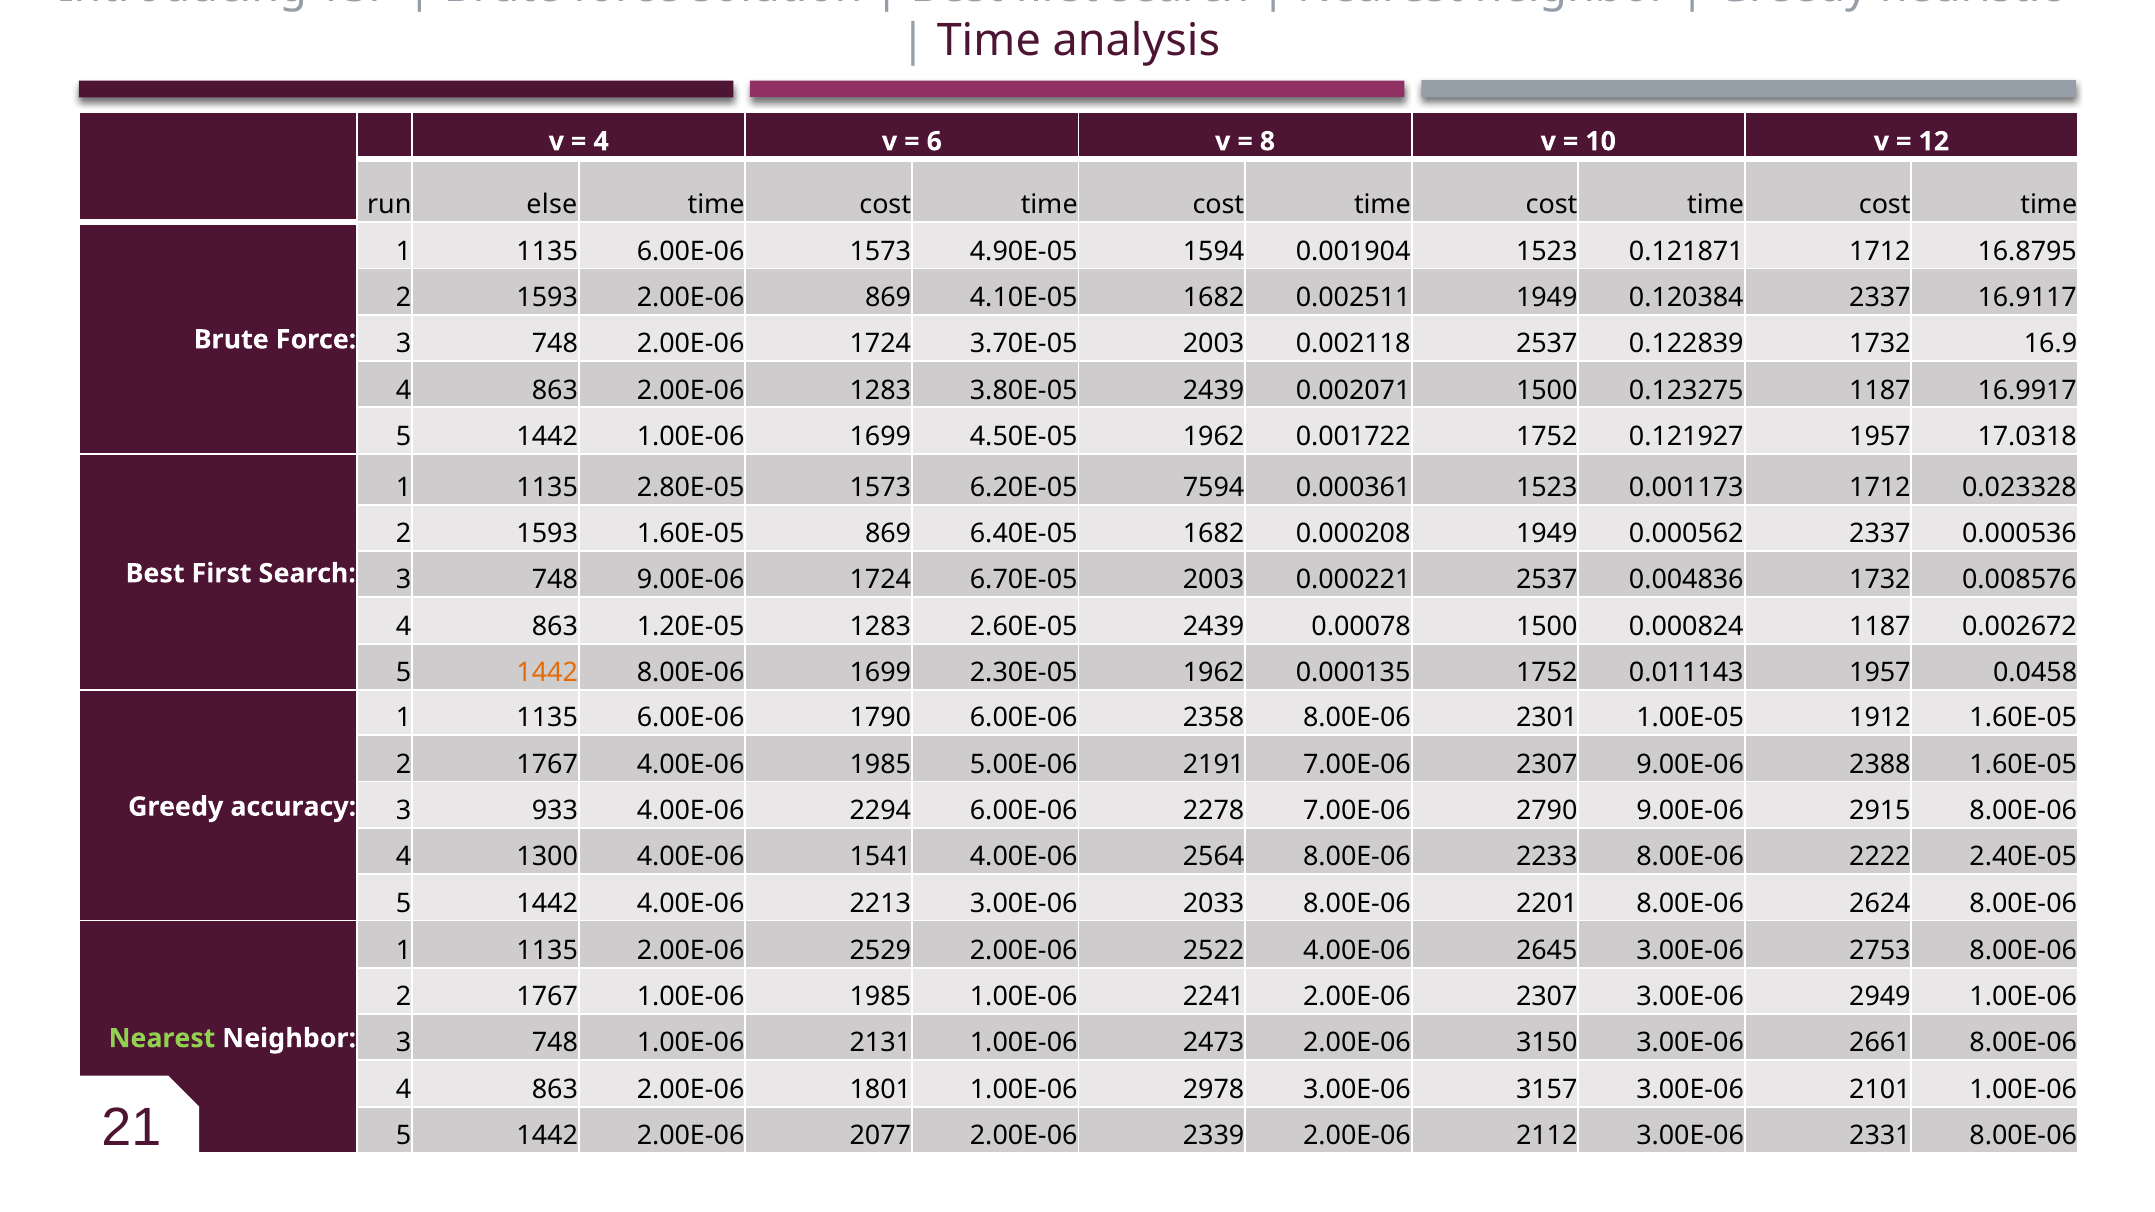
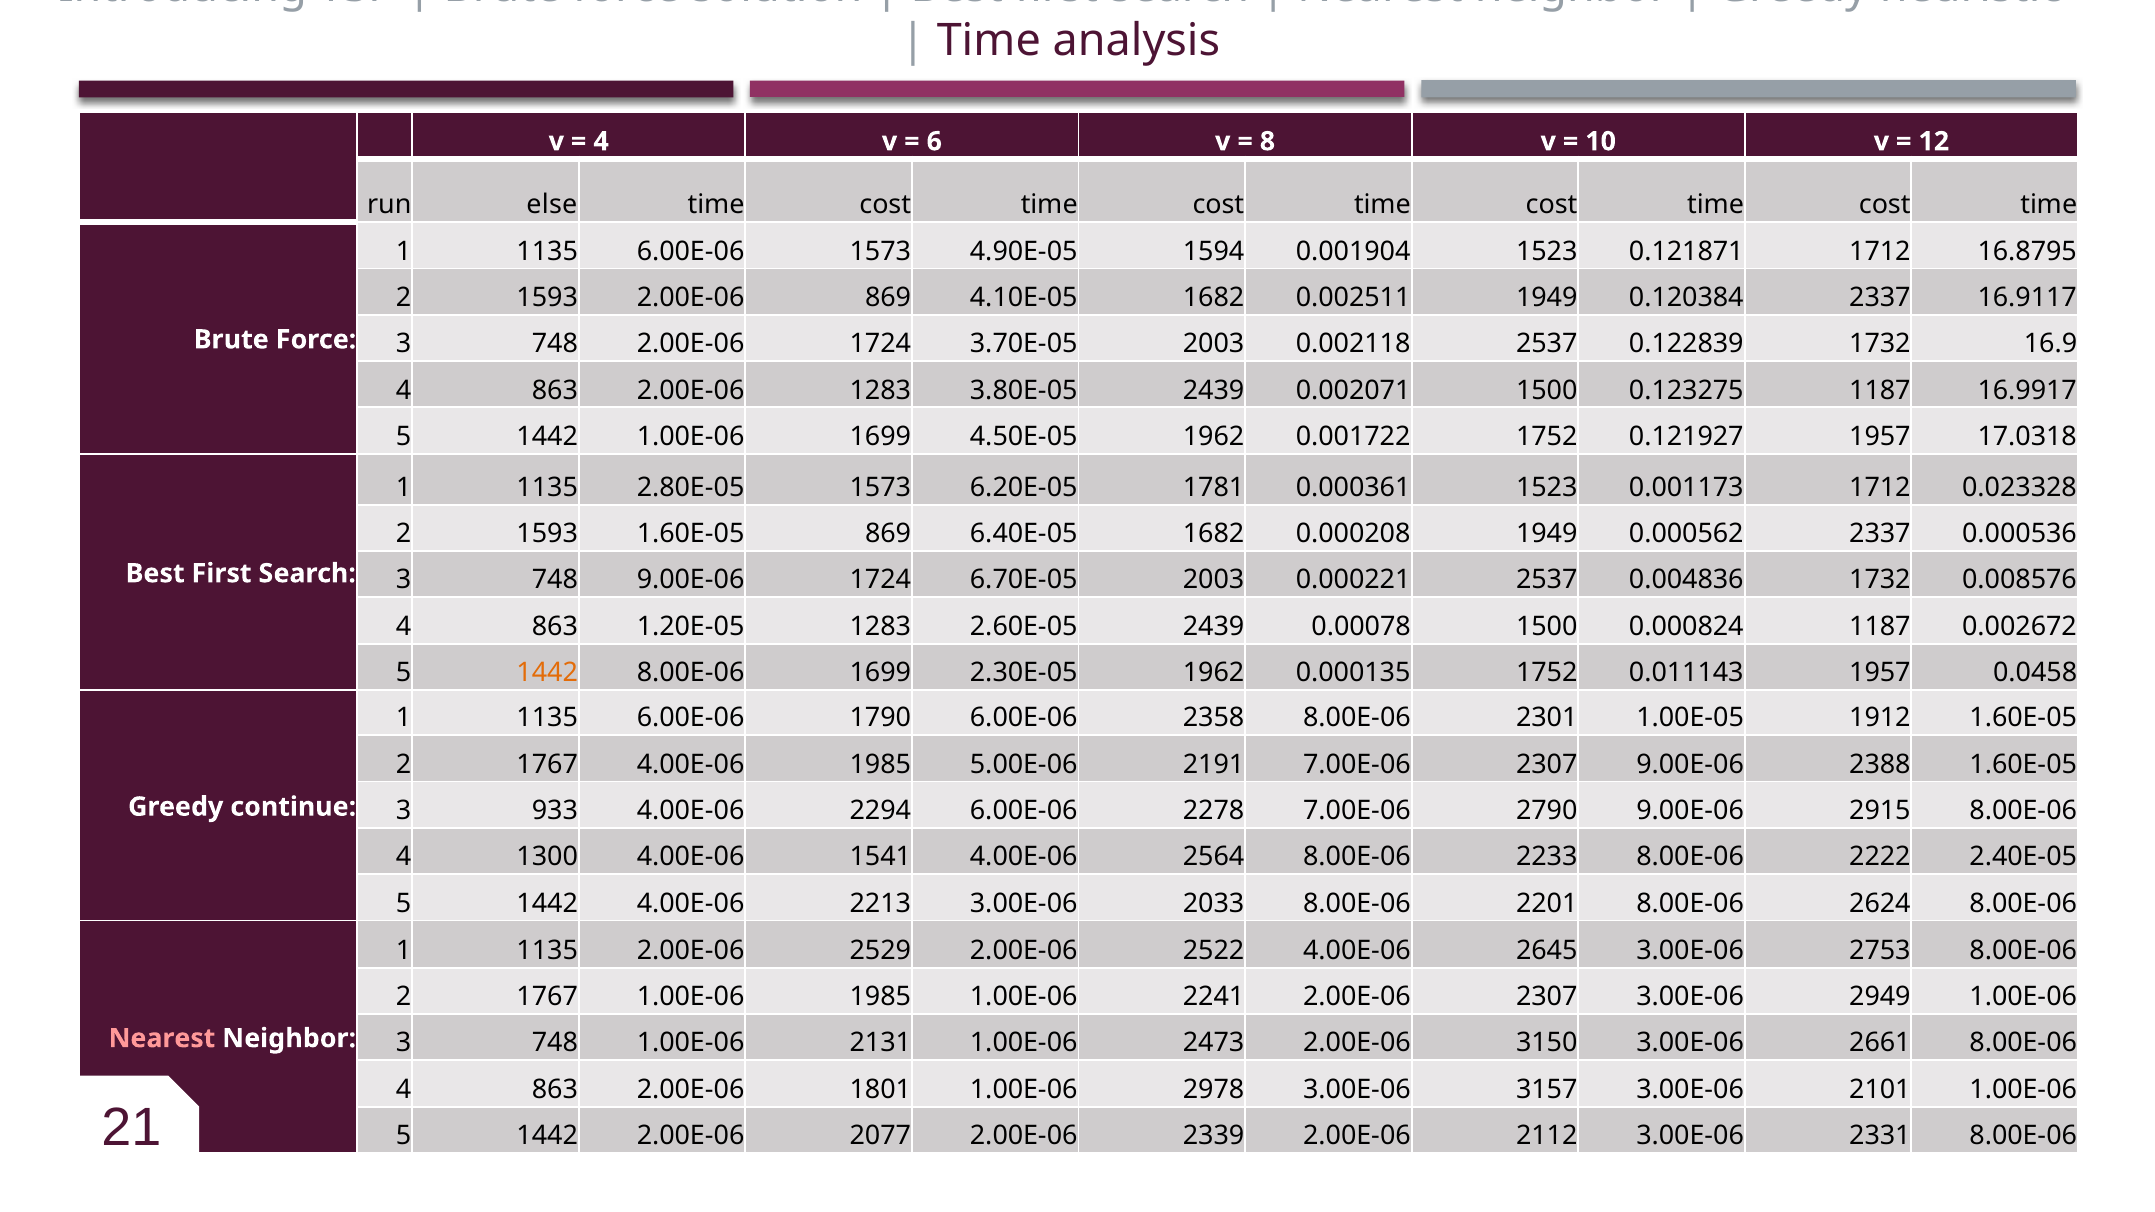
7594: 7594 -> 1781
accuracy: accuracy -> continue
Nearest at (162, 1038) colour: light green -> pink
